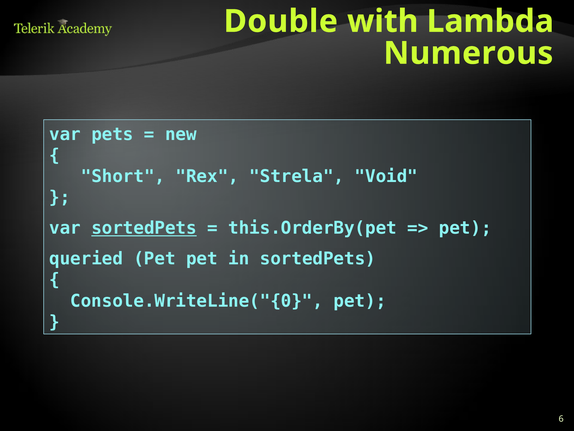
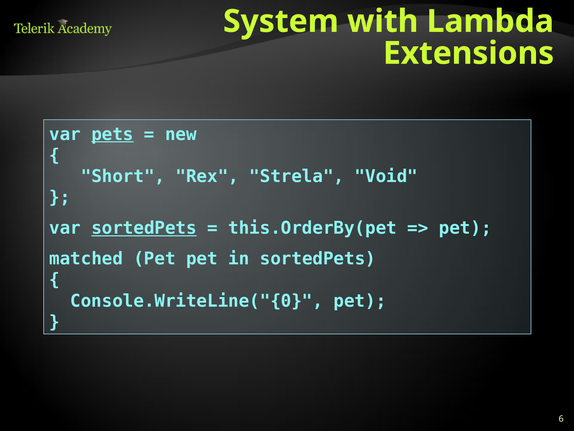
Double: Double -> System
Numerous: Numerous -> Extensions
pets underline: none -> present
queried: queried -> matched
